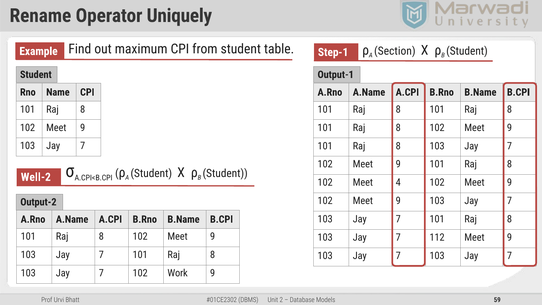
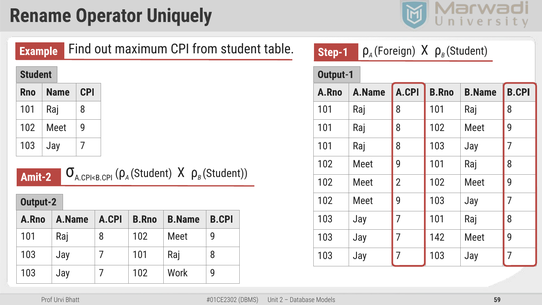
Section: Section -> Foreign
Well-2: Well-2 -> Amit-2
Meet 4: 4 -> 2
112: 112 -> 142
